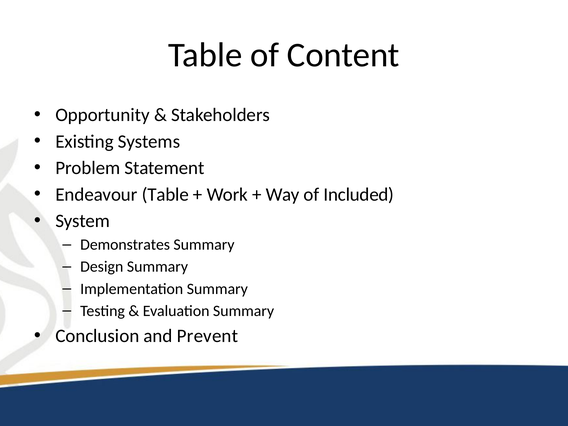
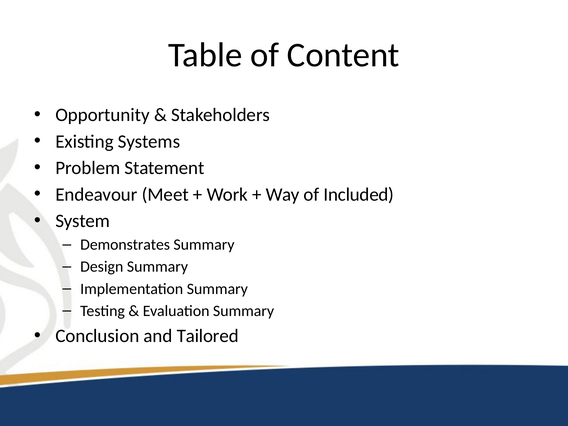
Endeavour Table: Table -> Meet
Prevent: Prevent -> Tailored
